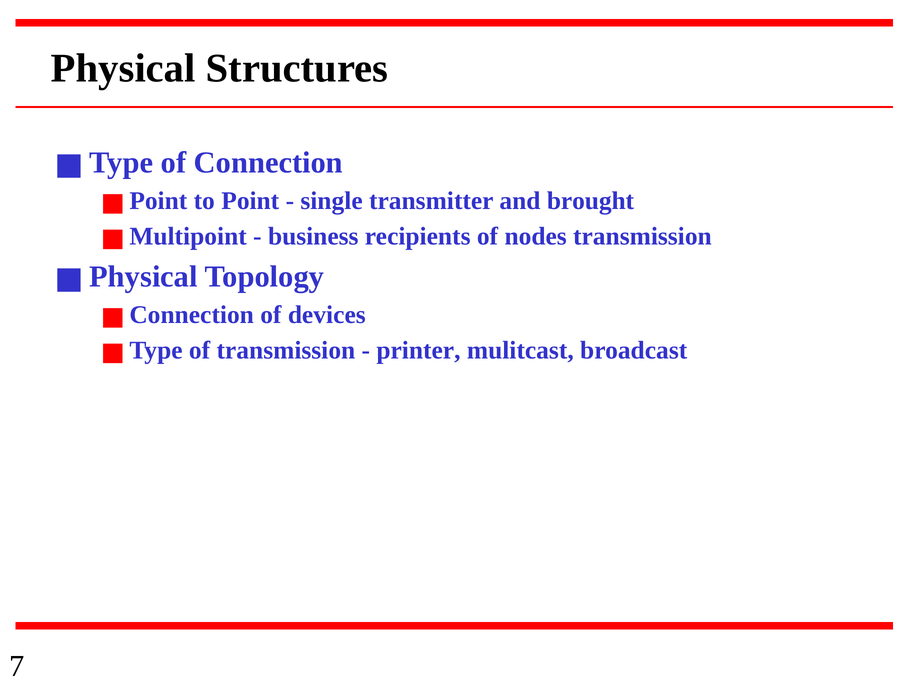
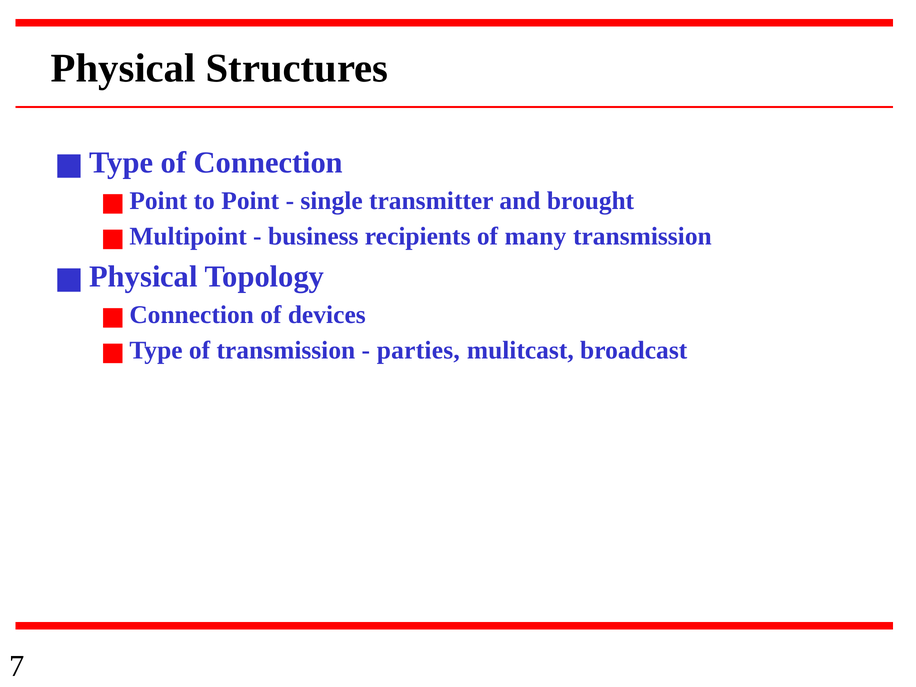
nodes: nodes -> many
printer: printer -> parties
